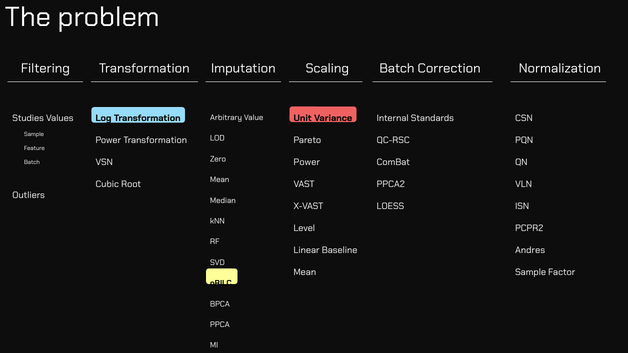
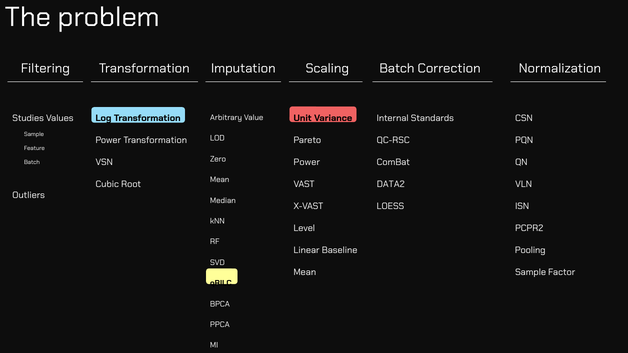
PPCA2: PPCA2 -> DATA2
Andres: Andres -> Pooling
